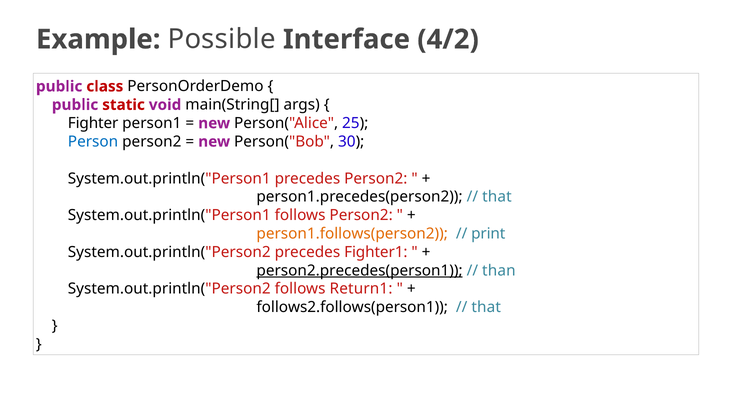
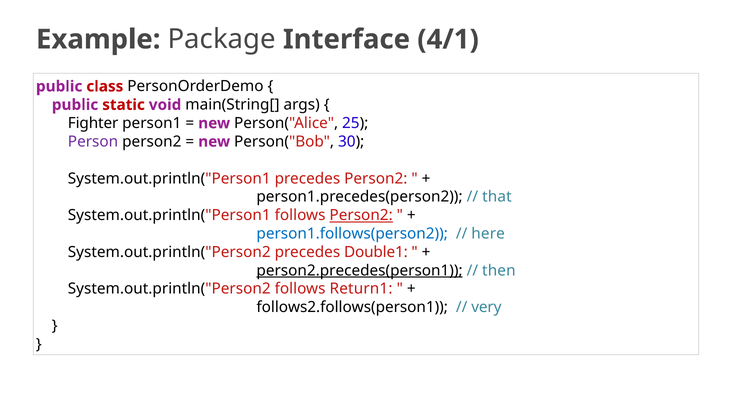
Possible: Possible -> Package
4/2: 4/2 -> 4/1
Person colour: blue -> purple
Person2 at (361, 215) underline: none -> present
person1.follows(person2 colour: orange -> blue
print: print -> here
Fighter1: Fighter1 -> Double1
than: than -> then
that at (486, 307): that -> very
